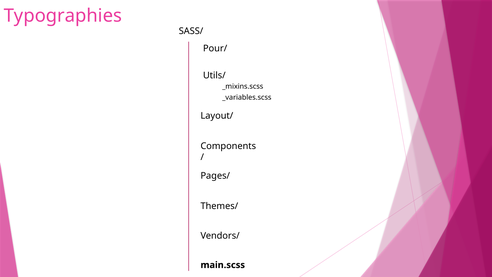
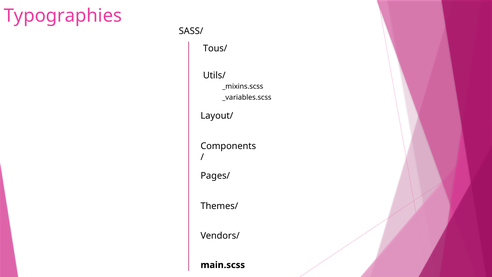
Pour/: Pour/ -> Tous/
